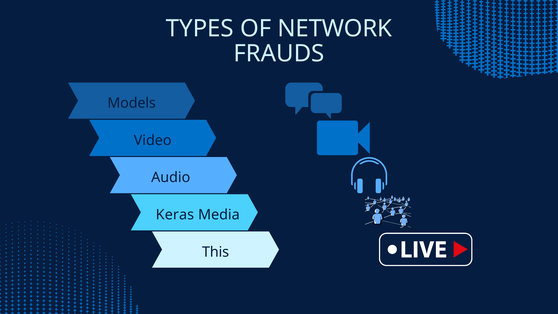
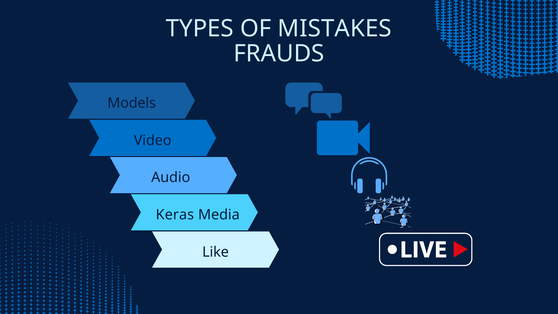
NETWORK: NETWORK -> MISTAKES
This: This -> Like
